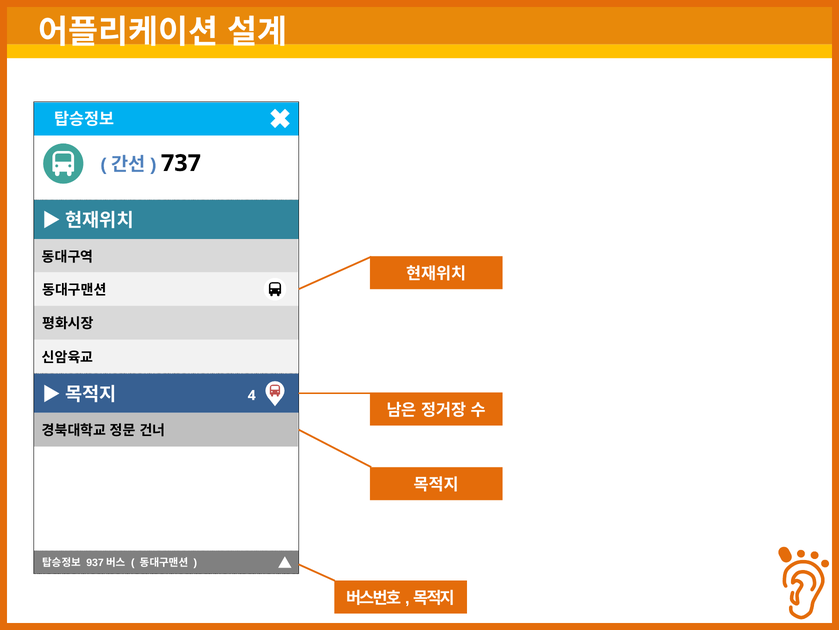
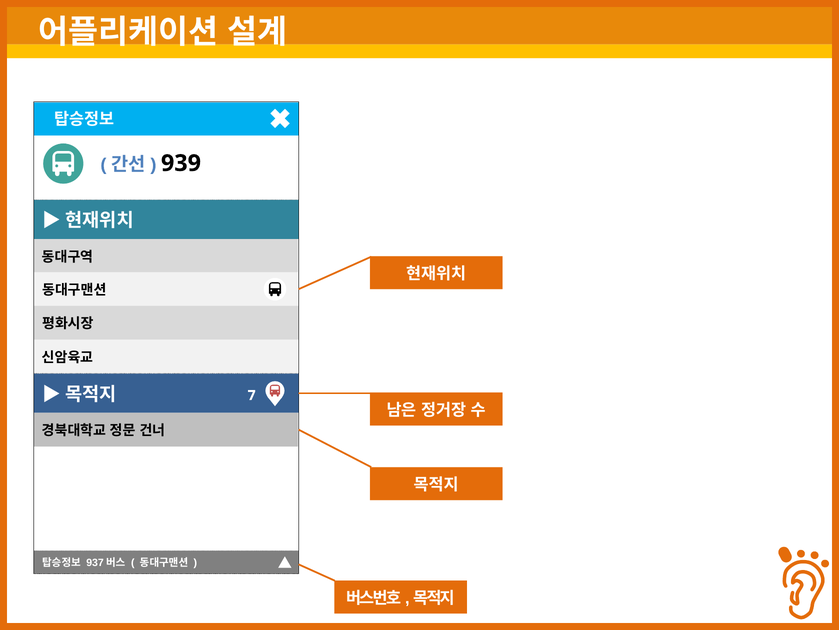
737: 737 -> 939
4: 4 -> 7
